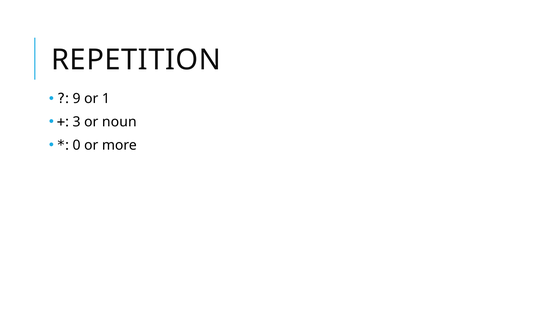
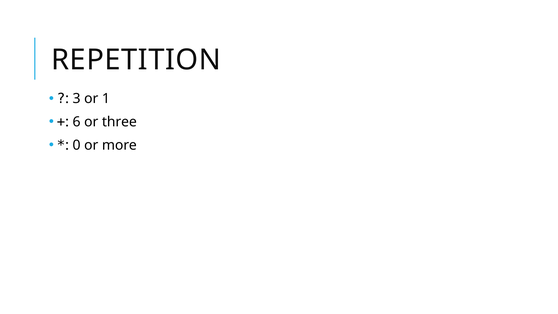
9: 9 -> 3
3: 3 -> 6
noun: noun -> three
